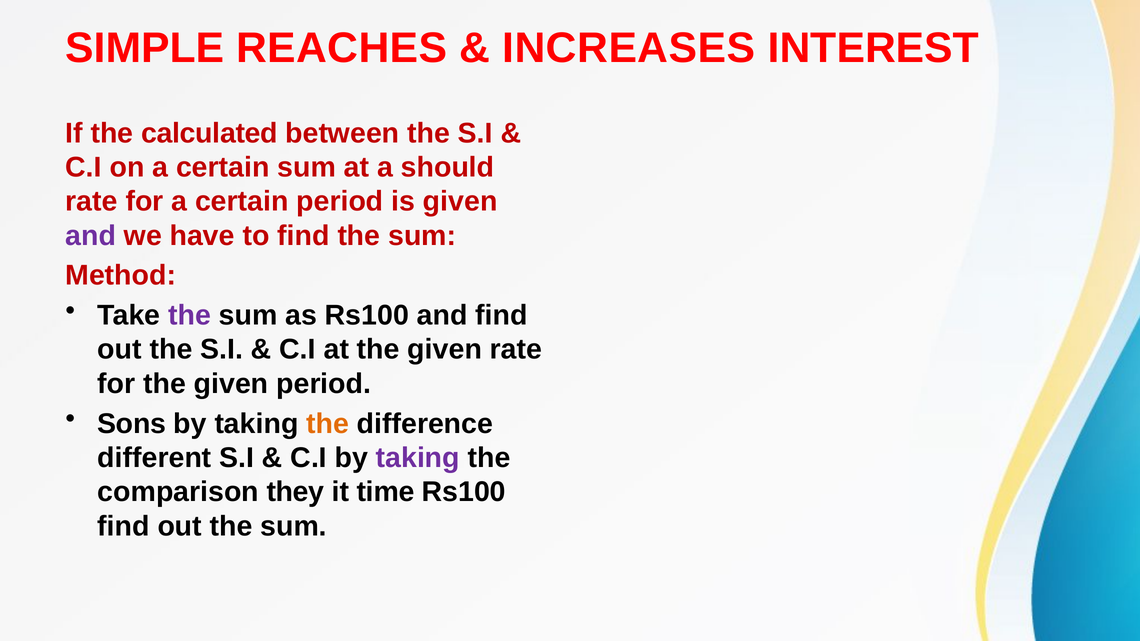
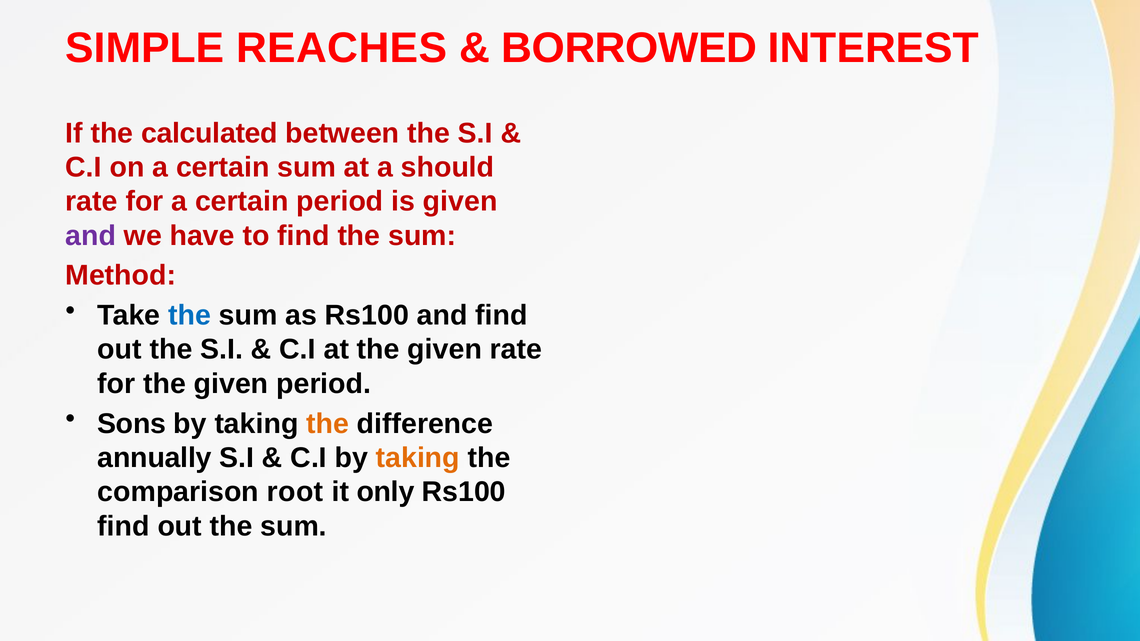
INCREASES: INCREASES -> BORROWED
the at (190, 316) colour: purple -> blue
different: different -> annually
taking at (418, 458) colour: purple -> orange
they: they -> root
time: time -> only
